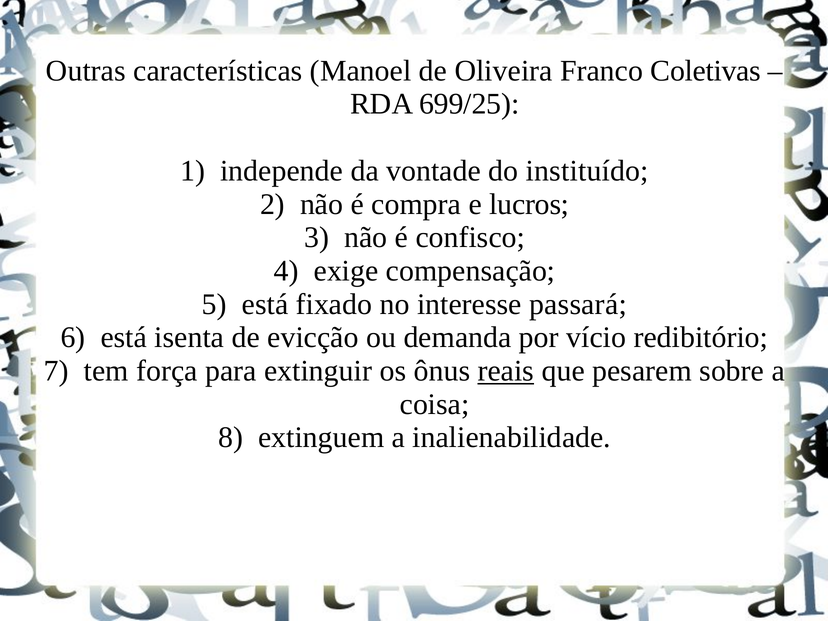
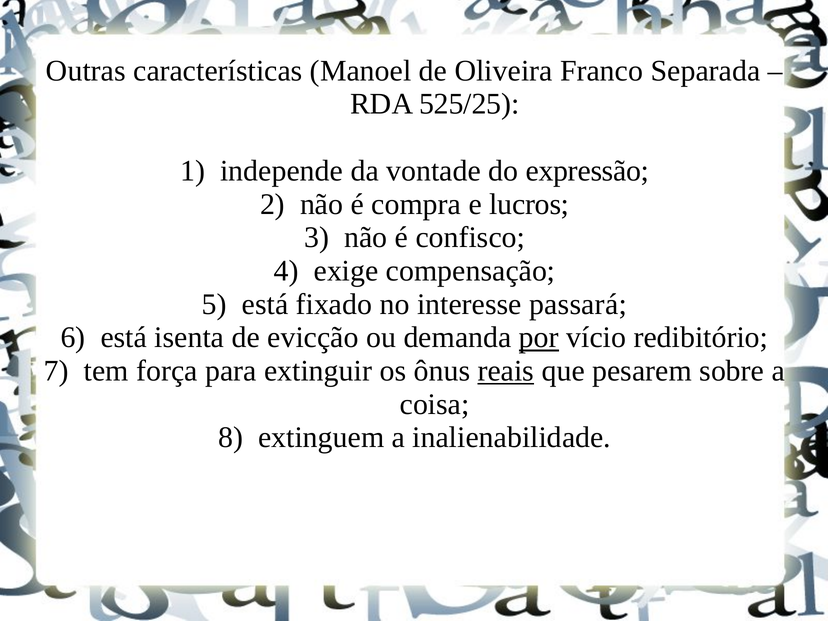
Coletivas: Coletivas -> Separada
699/25: 699/25 -> 525/25
instituído: instituído -> expressão
por underline: none -> present
